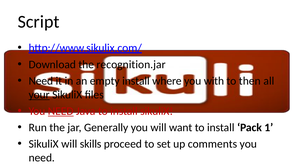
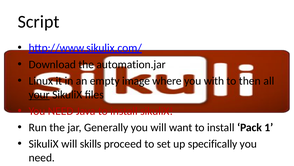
recognition.jar: recognition.jar -> automation.jar
Need at (41, 81): Need -> Linux
empty install: install -> image
NEED at (61, 111) underline: present -> none
comments: comments -> specifically
